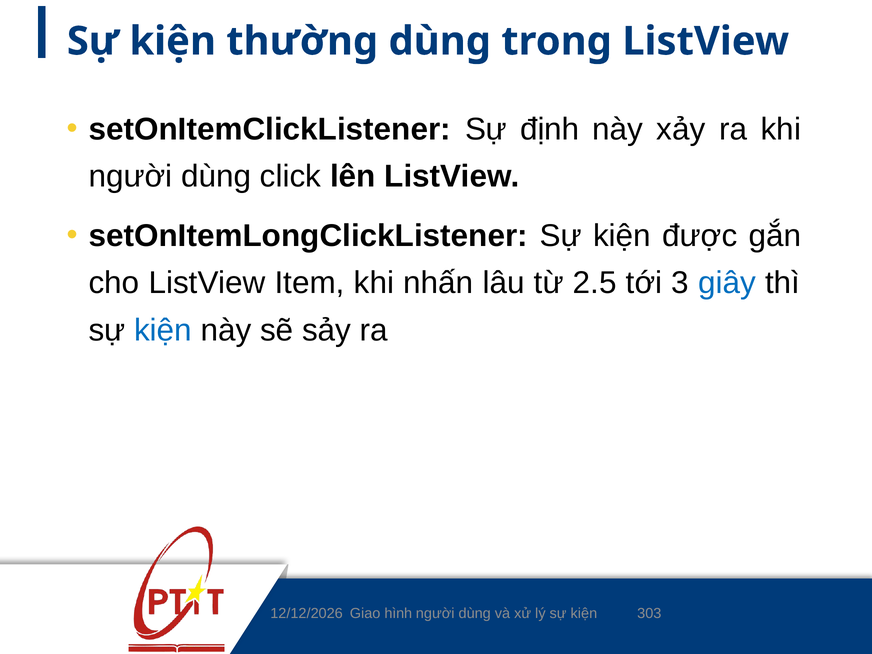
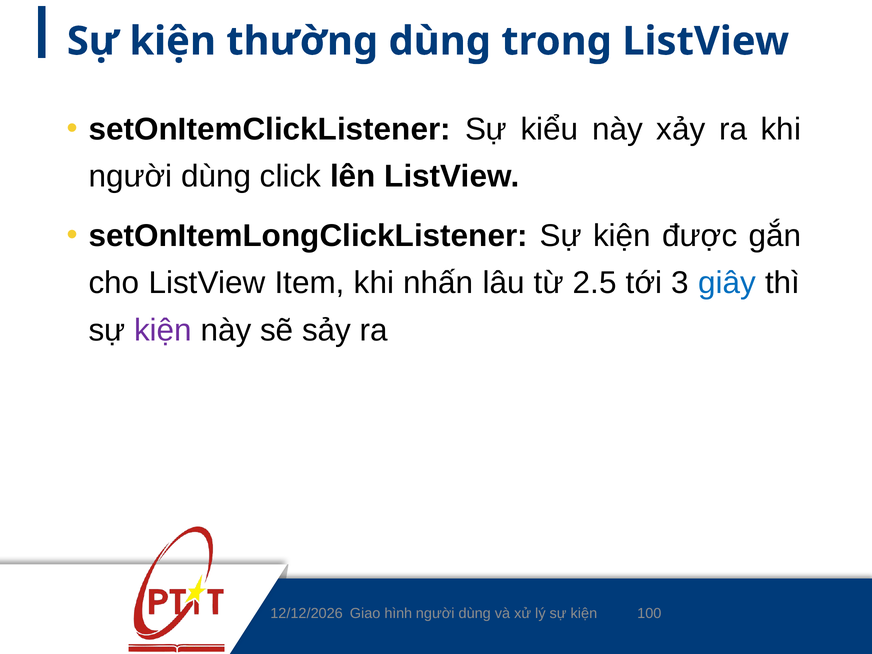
định: định -> kiểu
kiện at (163, 330) colour: blue -> purple
303: 303 -> 100
